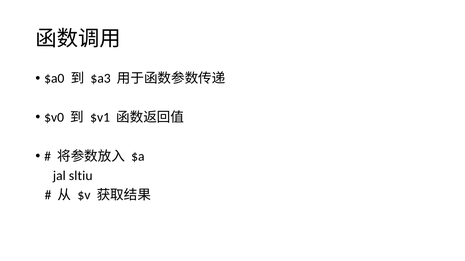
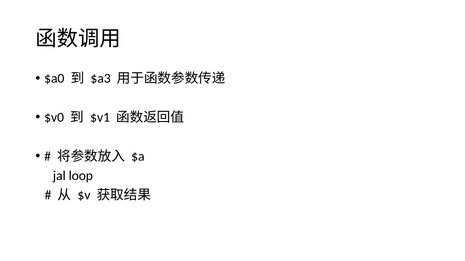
sltiu: sltiu -> loop
